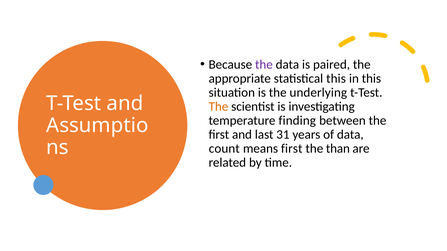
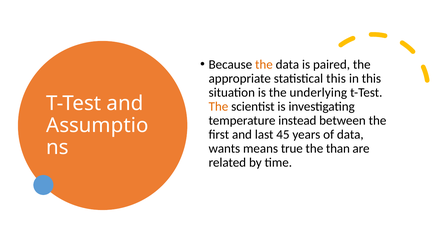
the at (264, 65) colour: purple -> orange
finding: finding -> instead
31: 31 -> 45
count: count -> wants
means first: first -> true
